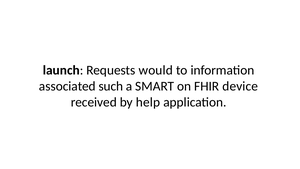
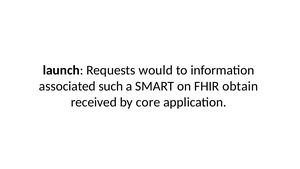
device: device -> obtain
help: help -> core
